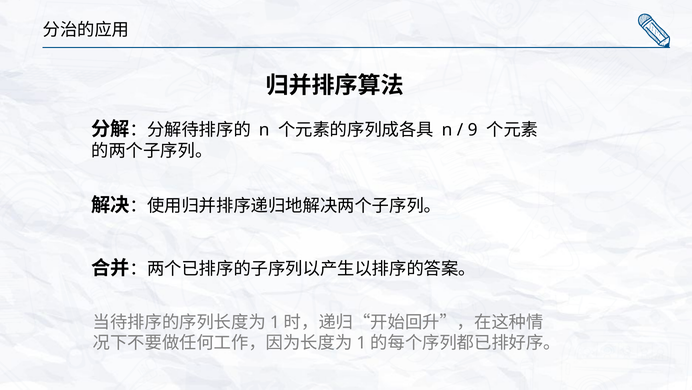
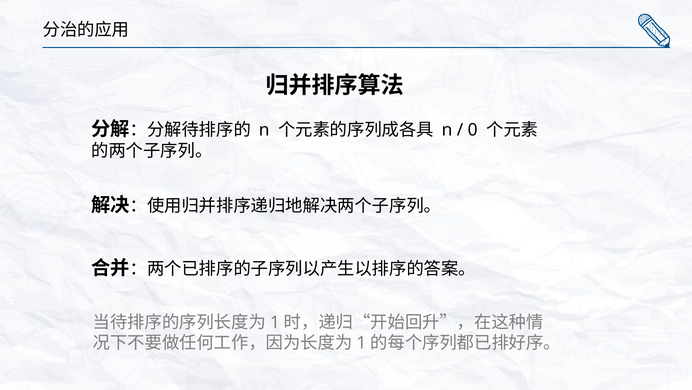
9: 9 -> 0
